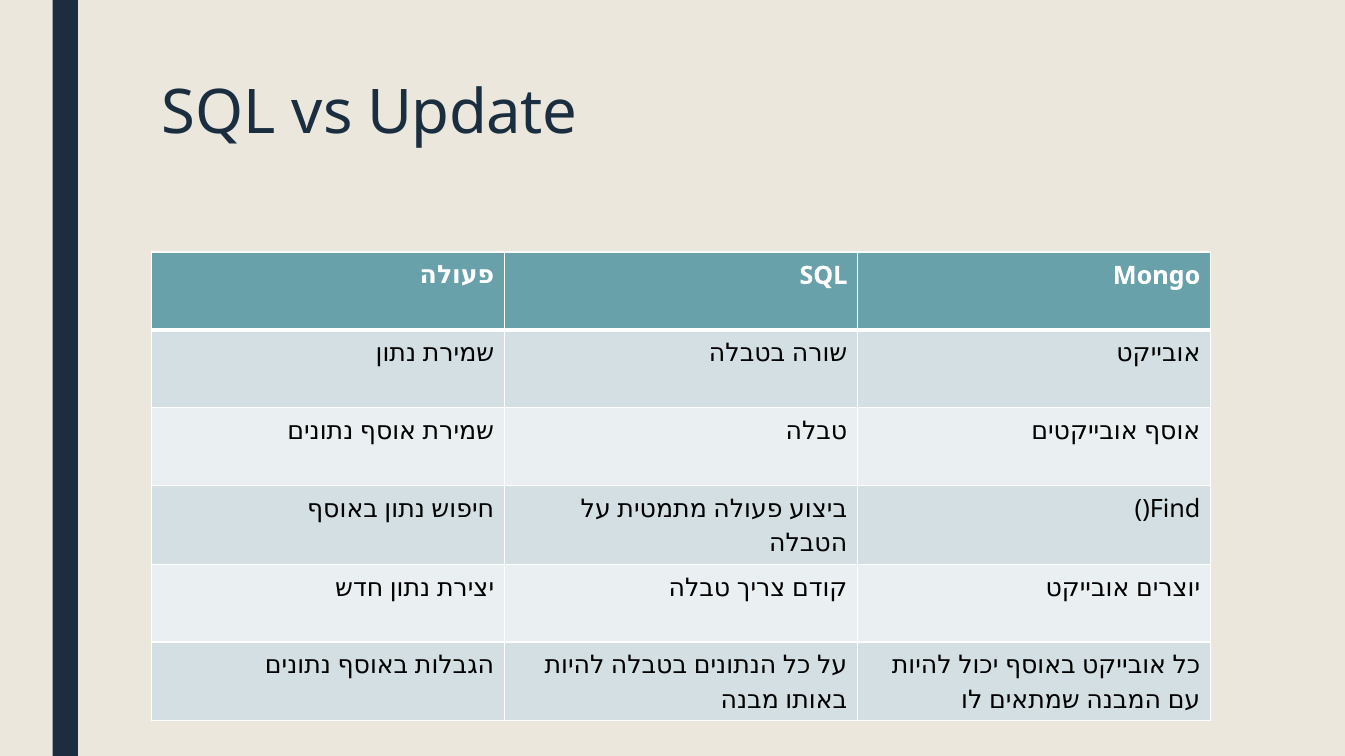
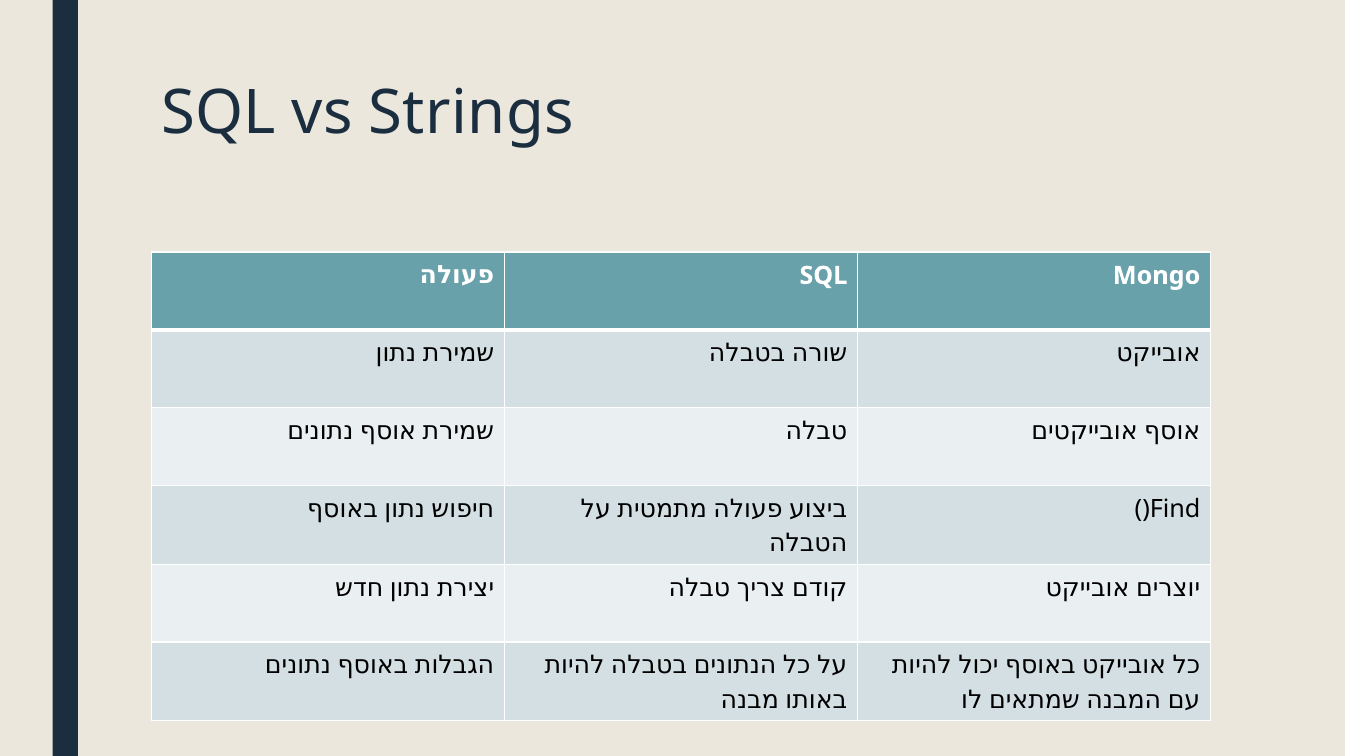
Update: Update -> Strings
